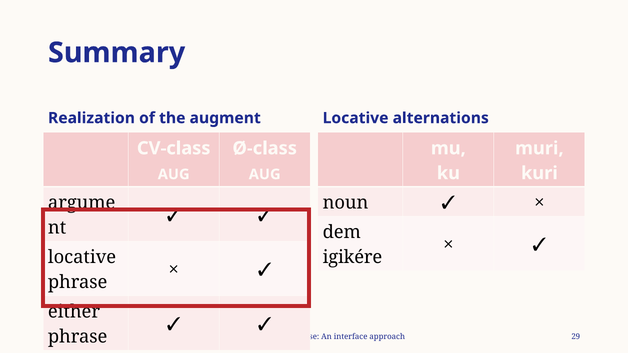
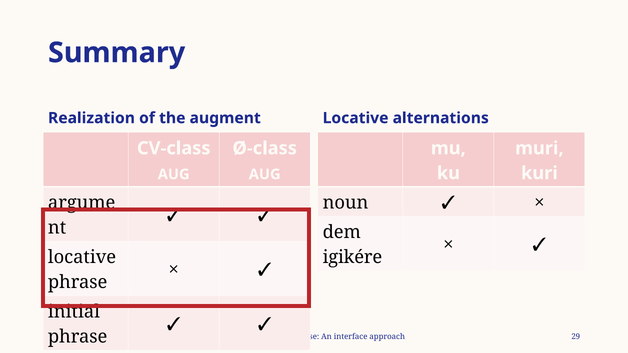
either: either -> initial
